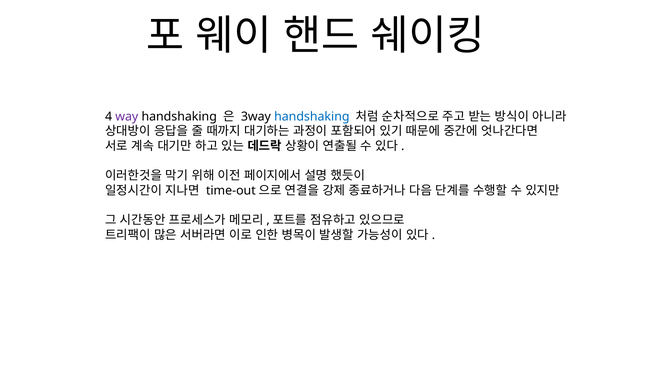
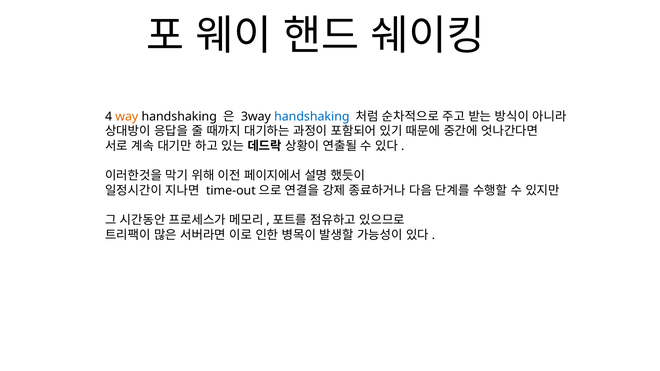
way colour: purple -> orange
